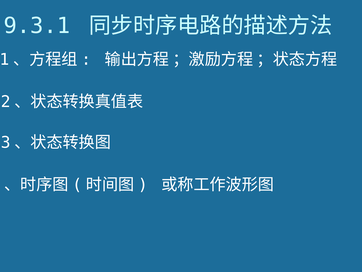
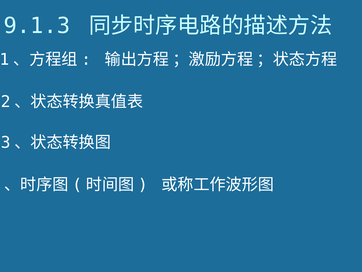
9.3.1: 9.3.1 -> 9.1.3
